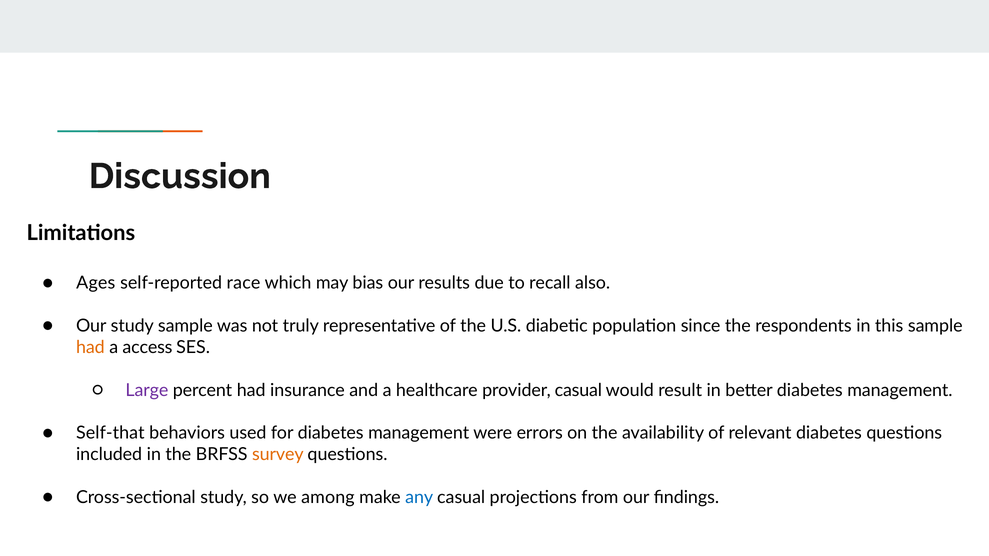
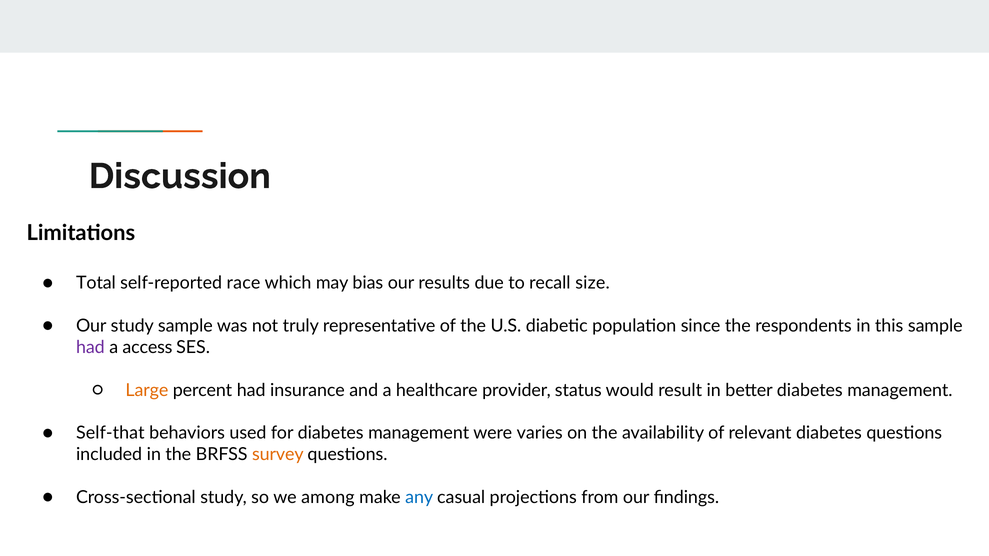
Ages: Ages -> Total
also: also -> size
had at (90, 347) colour: orange -> purple
Large colour: purple -> orange
provider casual: casual -> status
errors: errors -> varies
